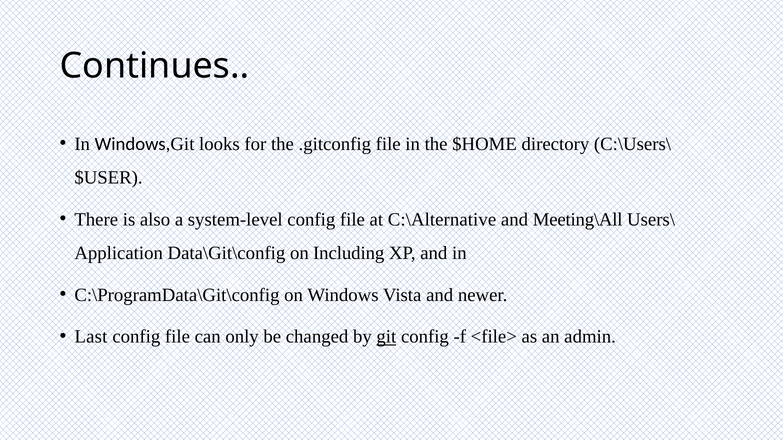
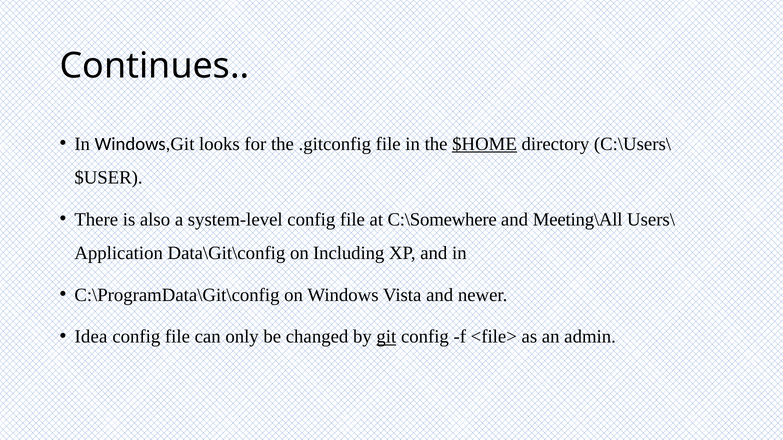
$HOME underline: none -> present
C:\Alternative: C:\Alternative -> C:\Somewhere
Last: Last -> Idea
